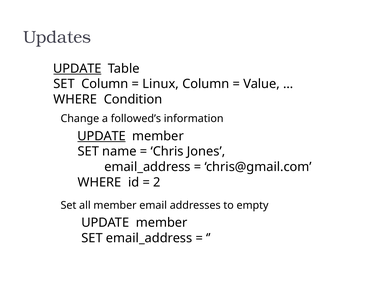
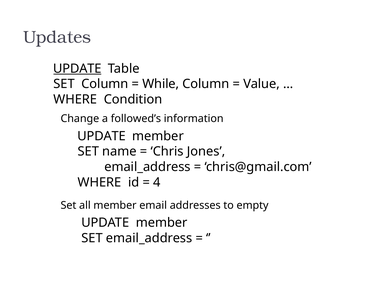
Linux: Linux -> While
UPDATE at (102, 136) underline: present -> none
2: 2 -> 4
